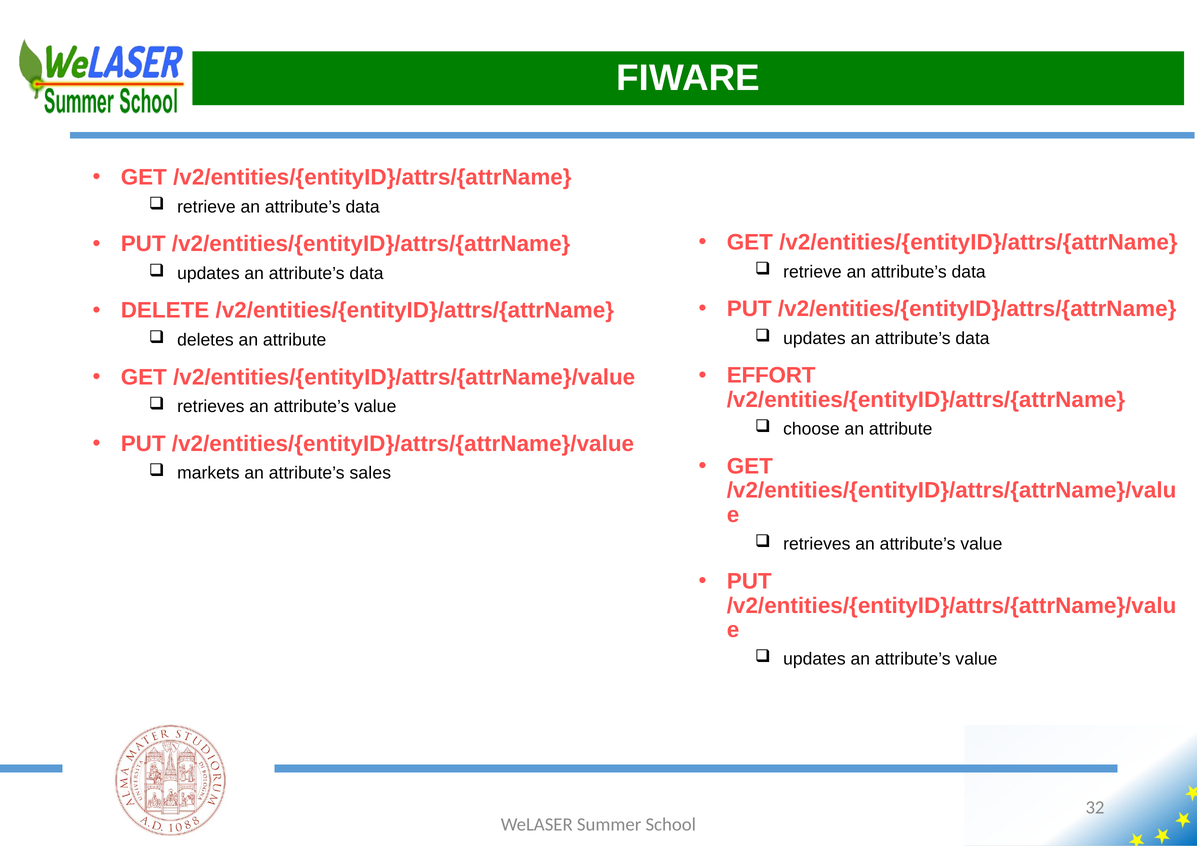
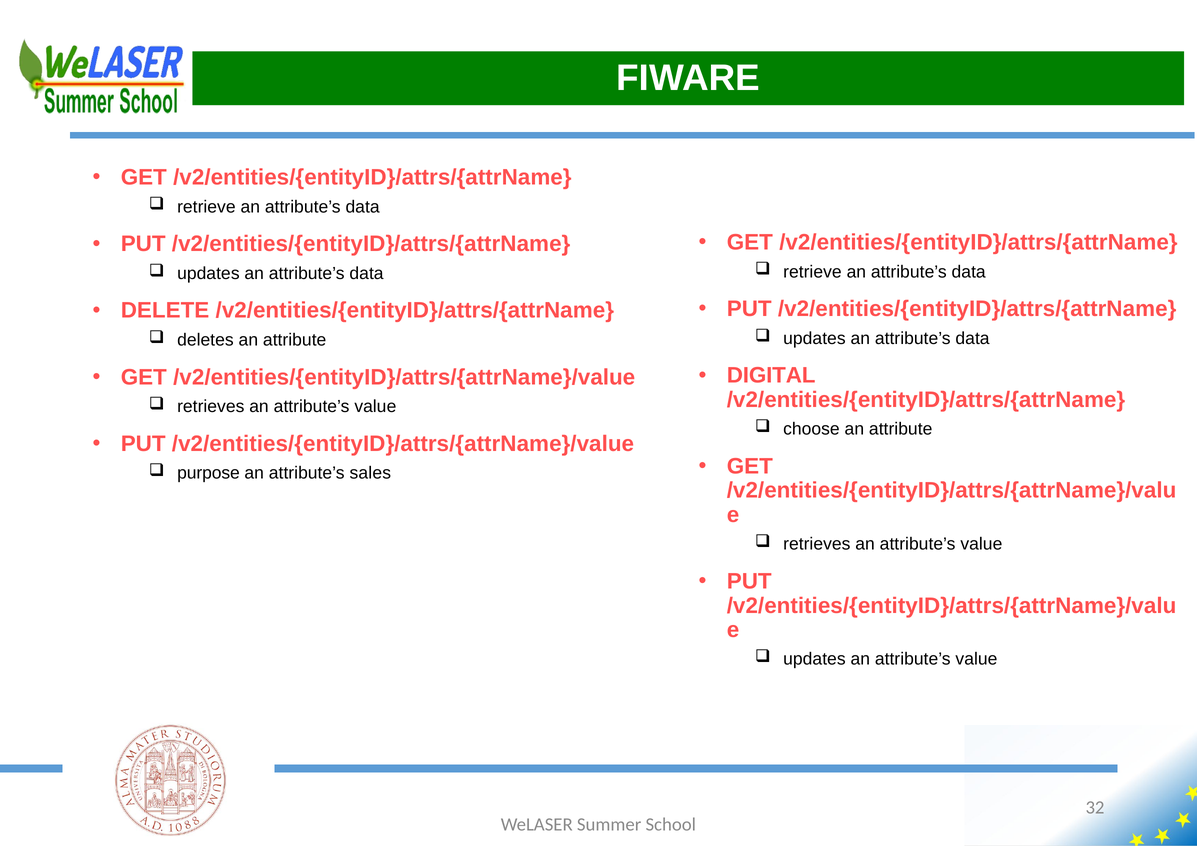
EFFORT: EFFORT -> DIGITAL
markets: markets -> purpose
